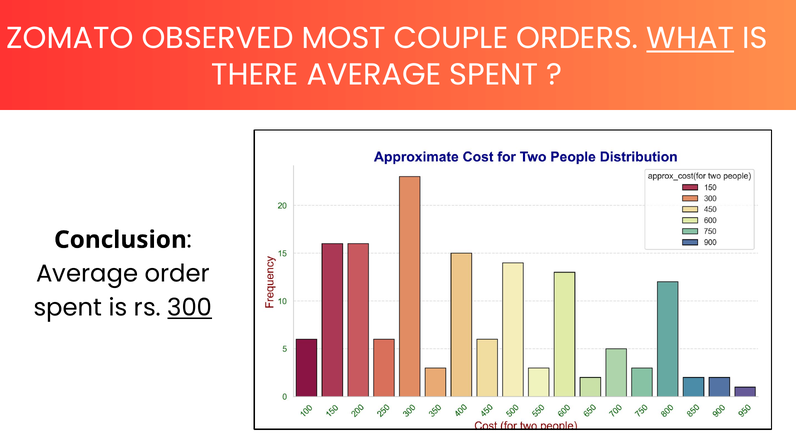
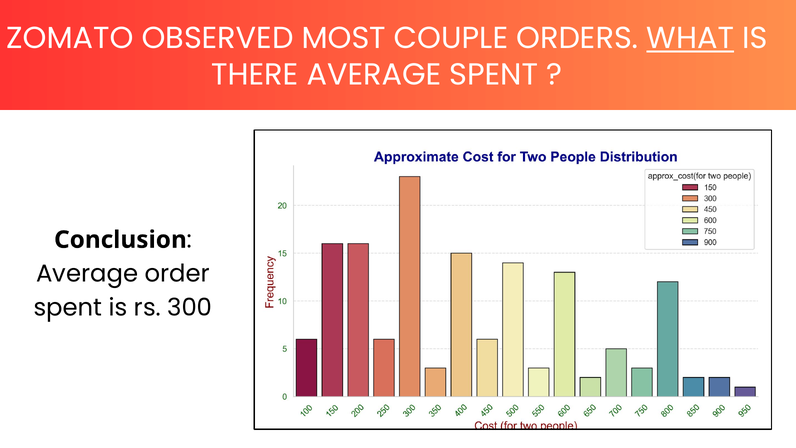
300 underline: present -> none
